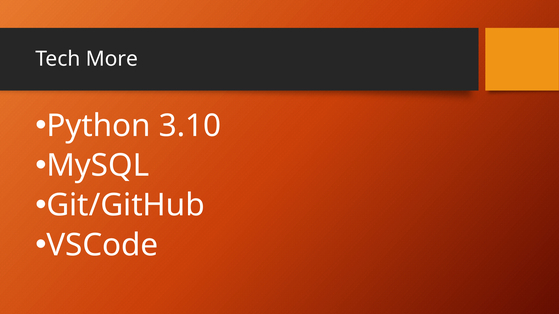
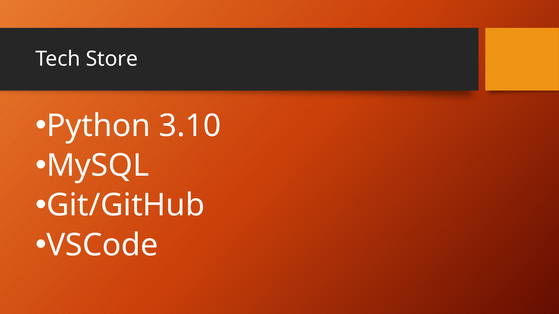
More: More -> Store
